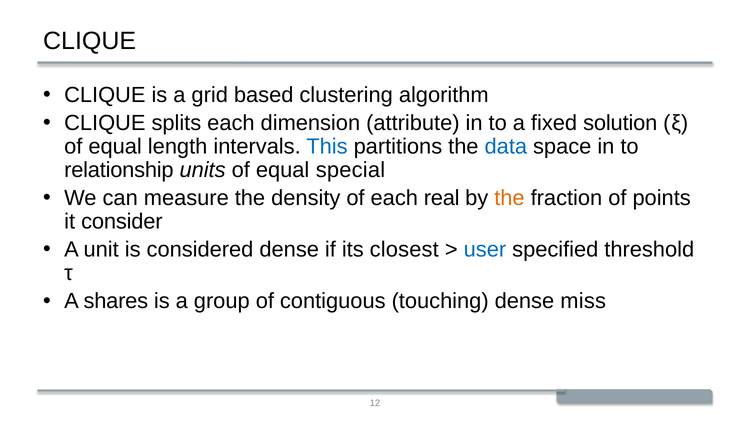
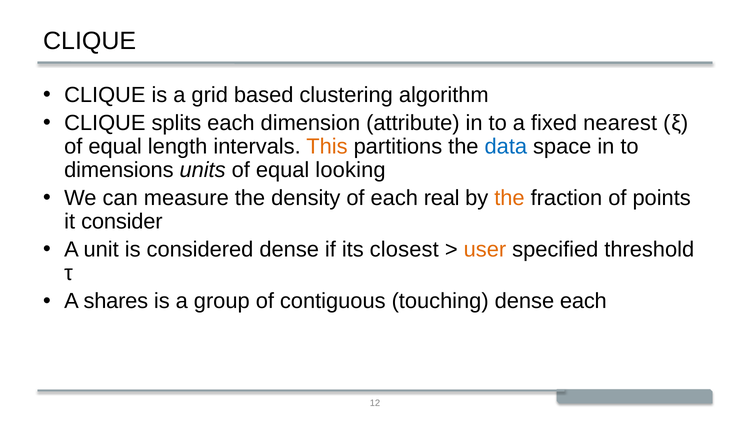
solution: solution -> nearest
This colour: blue -> orange
relationship: relationship -> dimensions
special: special -> looking
user colour: blue -> orange
dense miss: miss -> each
